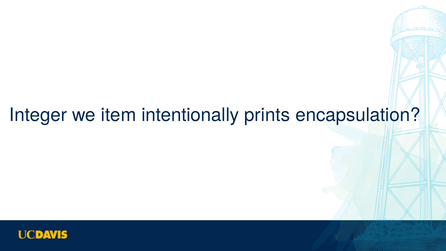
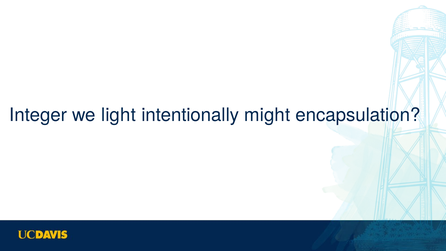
item: item -> light
prints: prints -> might
